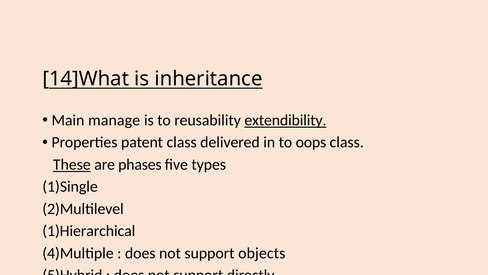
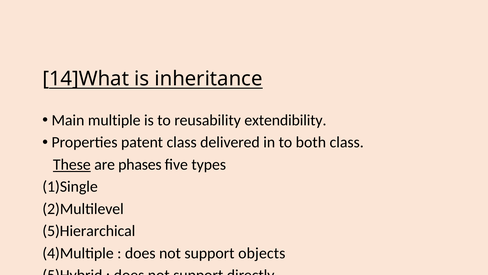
manage: manage -> multiple
extendibility underline: present -> none
oops: oops -> both
1)Hierarchical: 1)Hierarchical -> 5)Hierarchical
